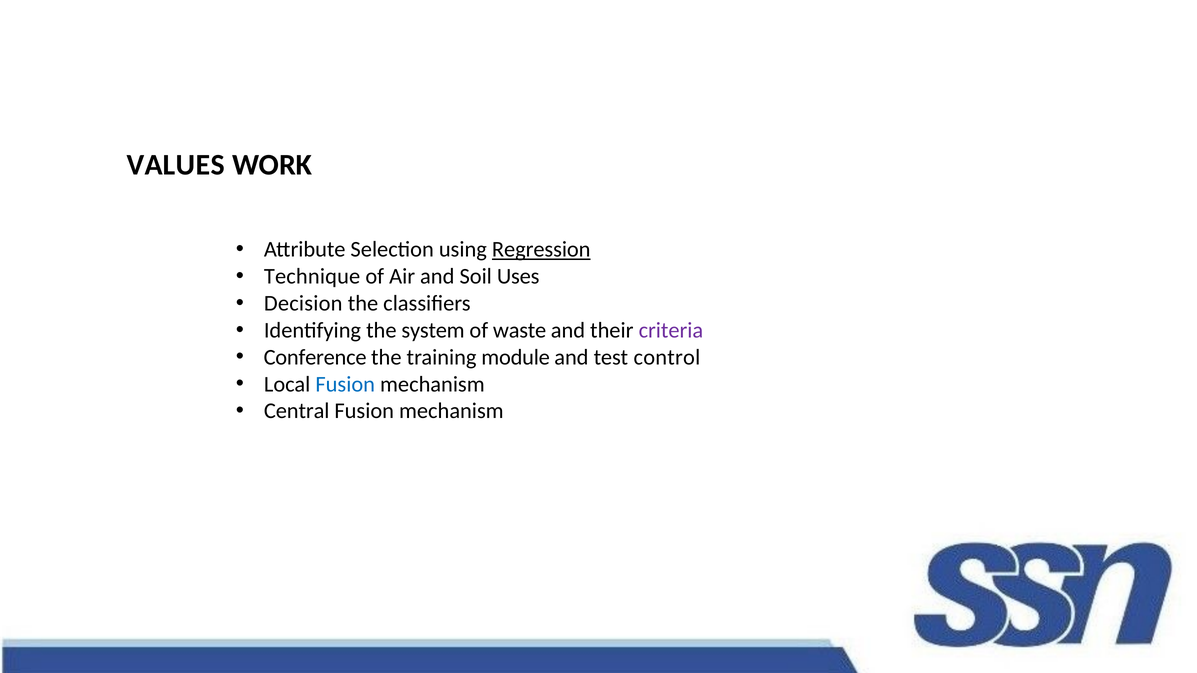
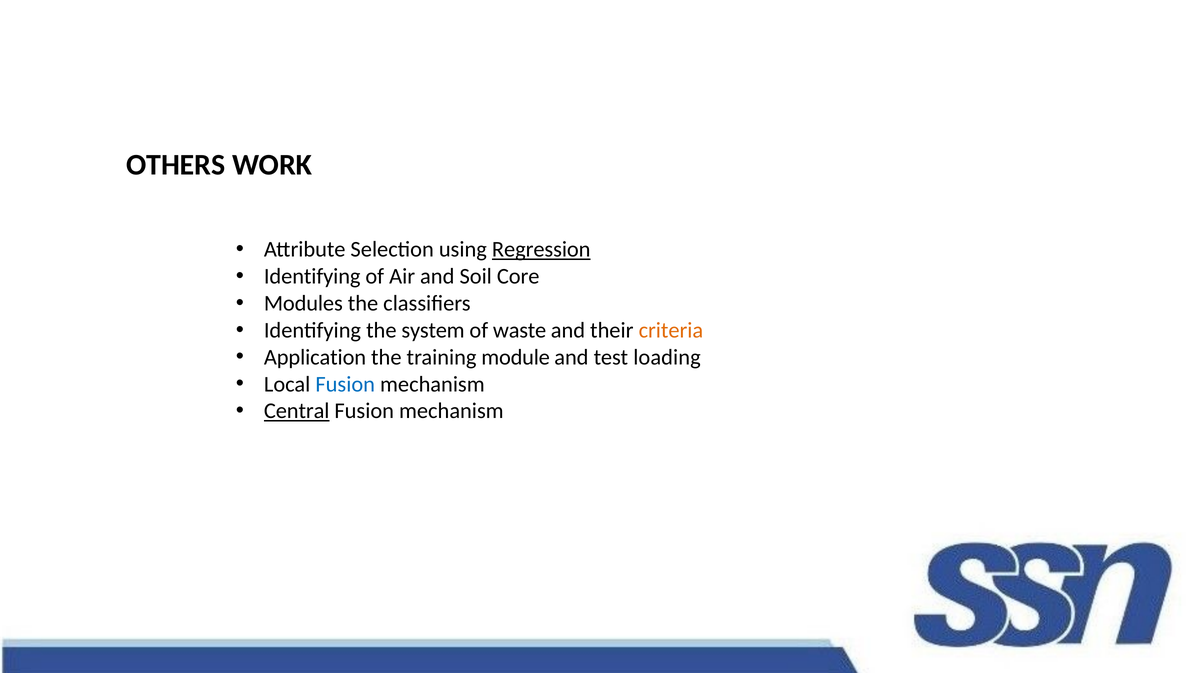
VALUES: VALUES -> OTHERS
Technique at (312, 277): Technique -> Identifying
Uses: Uses -> Core
Decision: Decision -> Modules
criteria colour: purple -> orange
Conference: Conference -> Application
control: control -> loading
Central underline: none -> present
